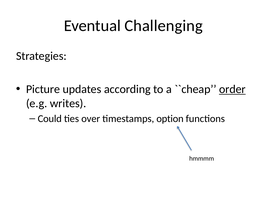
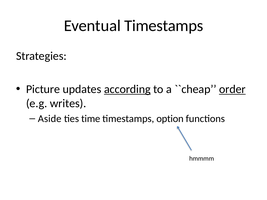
Eventual Challenging: Challenging -> Timestamps
according underline: none -> present
Could: Could -> Aside
over: over -> time
